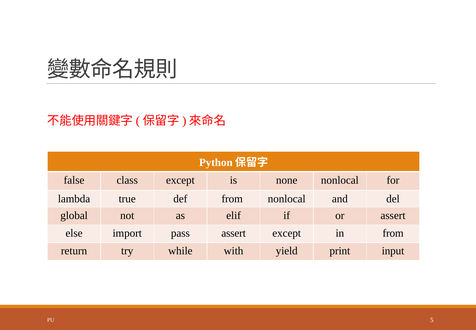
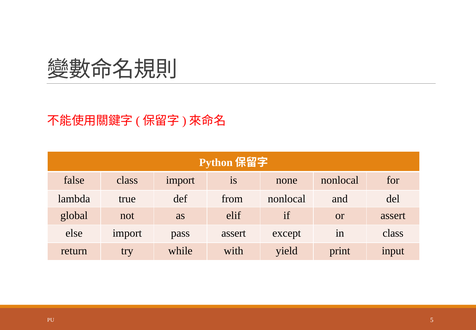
class except: except -> import
in from: from -> class
